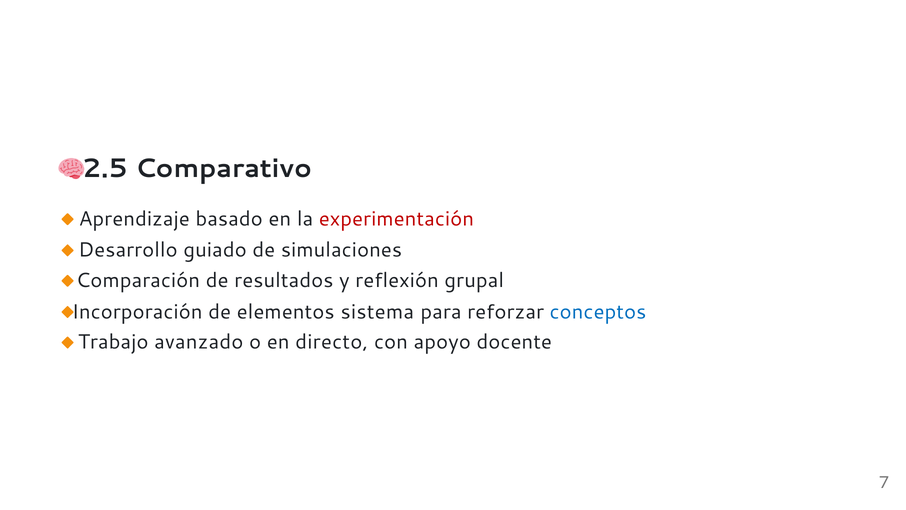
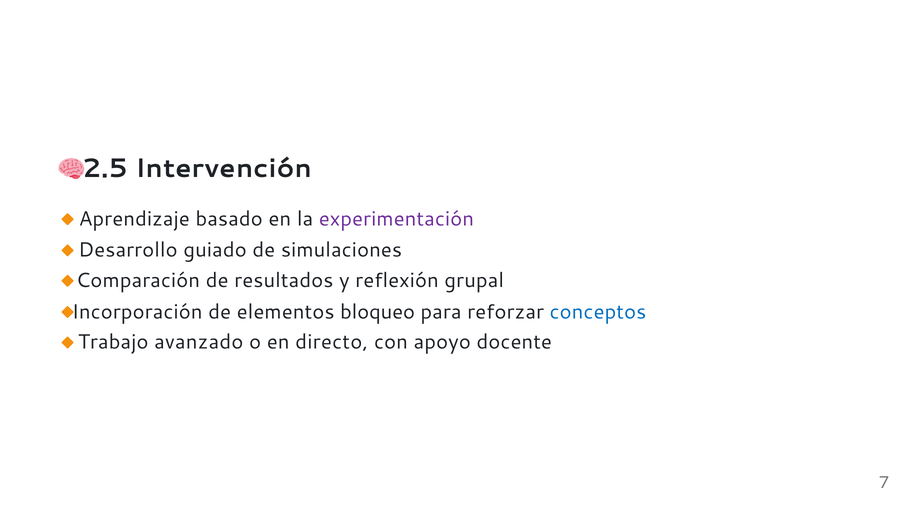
Comparativo: Comparativo -> Intervención
experimentación colour: red -> purple
sistema: sistema -> bloqueo
